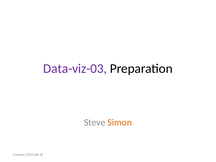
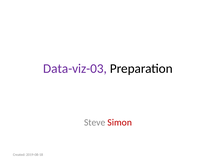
Simon colour: orange -> red
